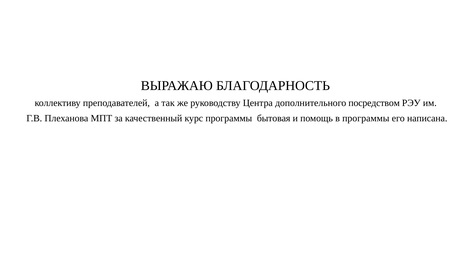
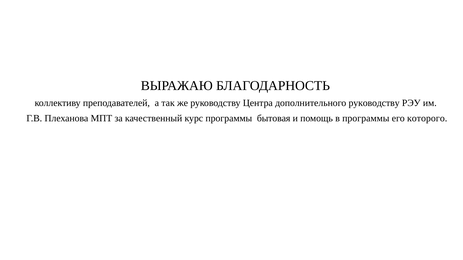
дополнительного посредством: посредством -> руководству
написана: написана -> которого
